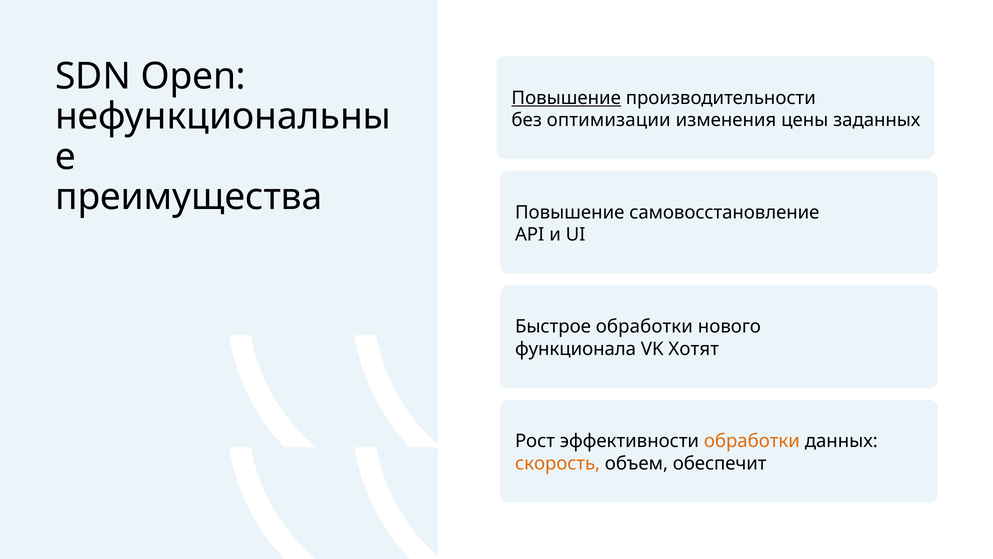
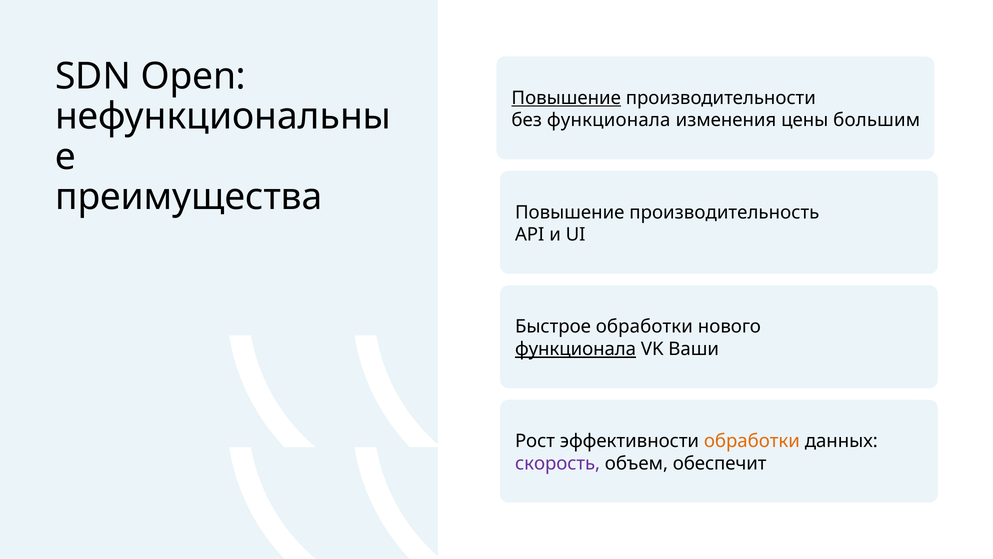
без оптимизации: оптимизации -> функционала
заданных: заданных -> большим
самовосстановление: самовосстановление -> производительность
функционала at (576, 349) underline: none -> present
Хотят: Хотят -> Ваши
скорость colour: orange -> purple
